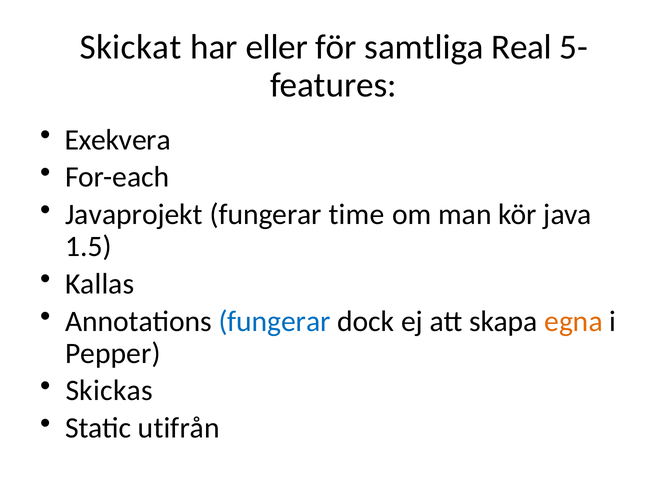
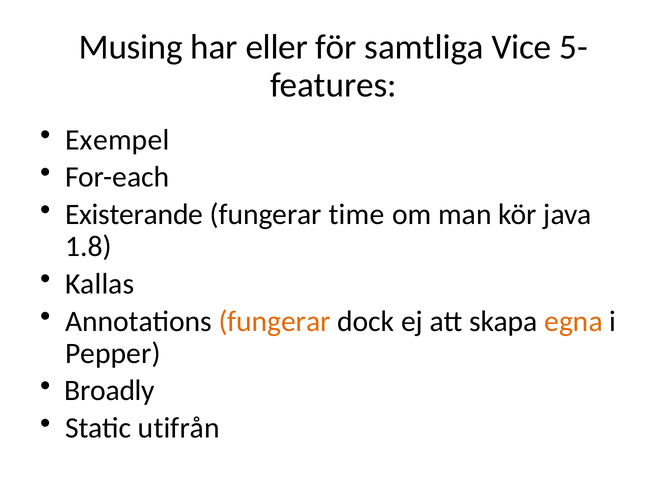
Skickat: Skickat -> Musing
Real: Real -> Vice
Exekvera: Exekvera -> Exempel
Javaprojekt: Javaprojekt -> Existerande
1.5: 1.5 -> 1.8
fungerar at (275, 321) colour: blue -> orange
Skickas: Skickas -> Broadly
